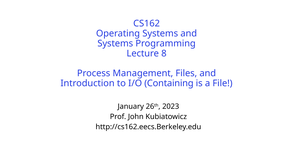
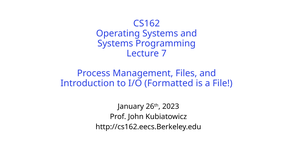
8: 8 -> 7
Containing: Containing -> Formatted
